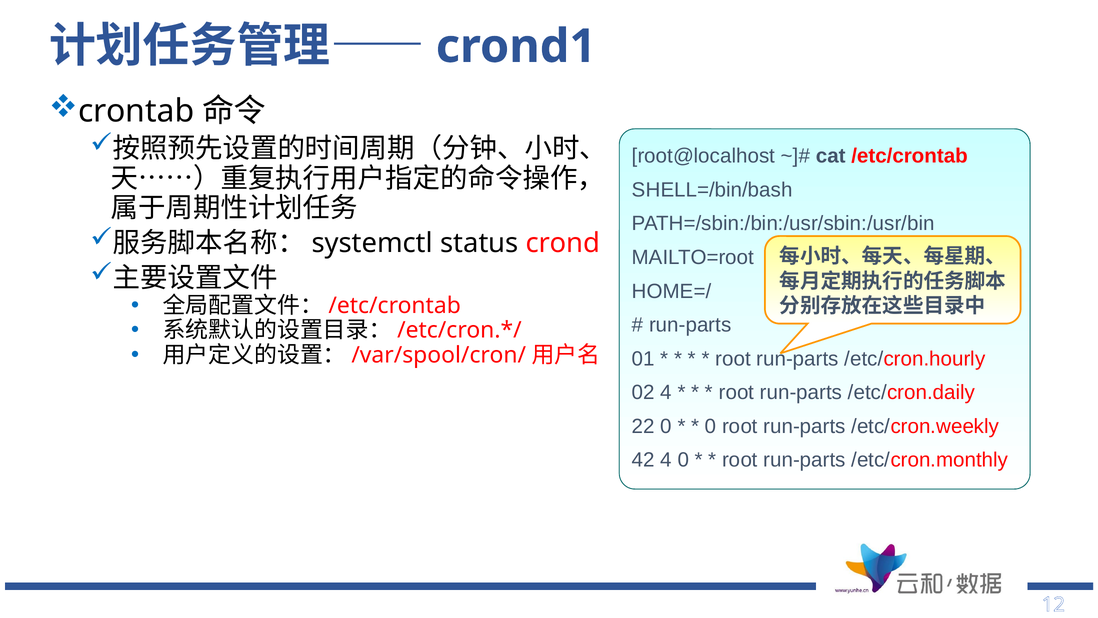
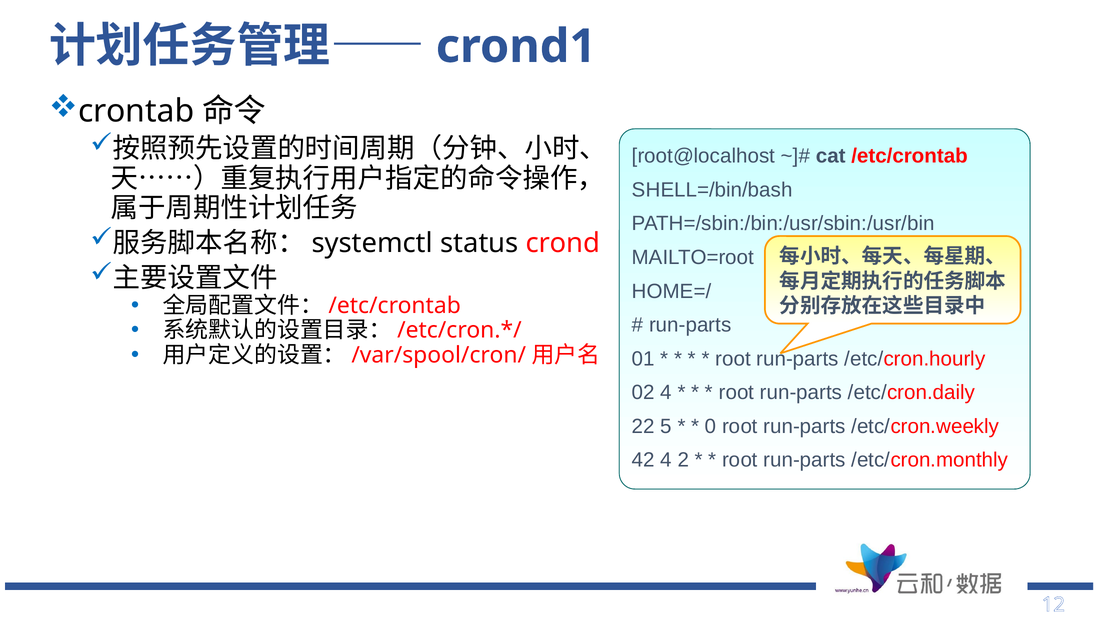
22 0: 0 -> 5
4 0: 0 -> 2
